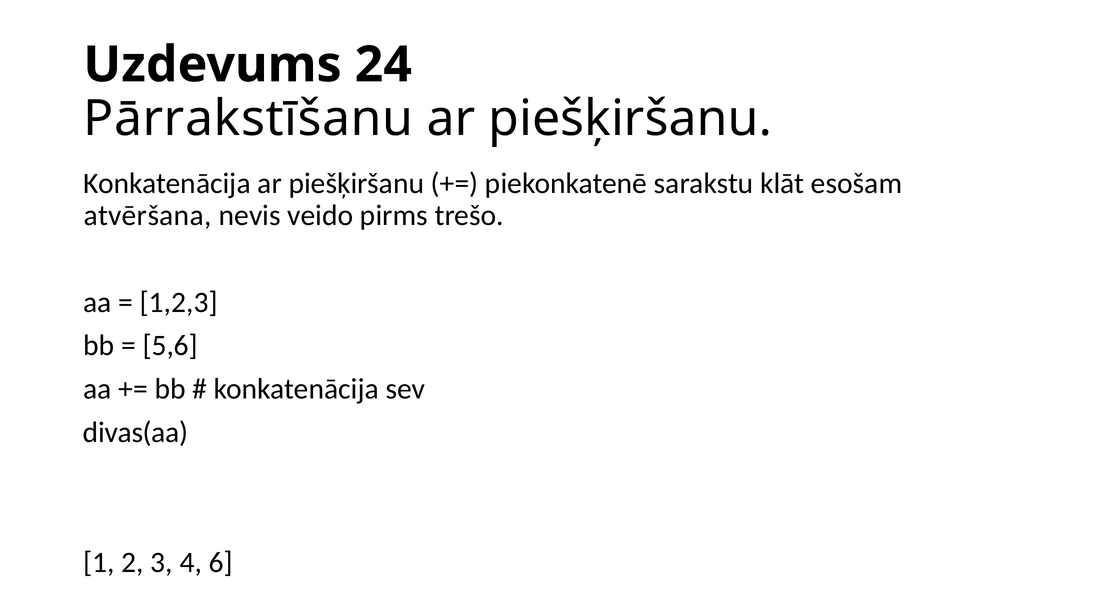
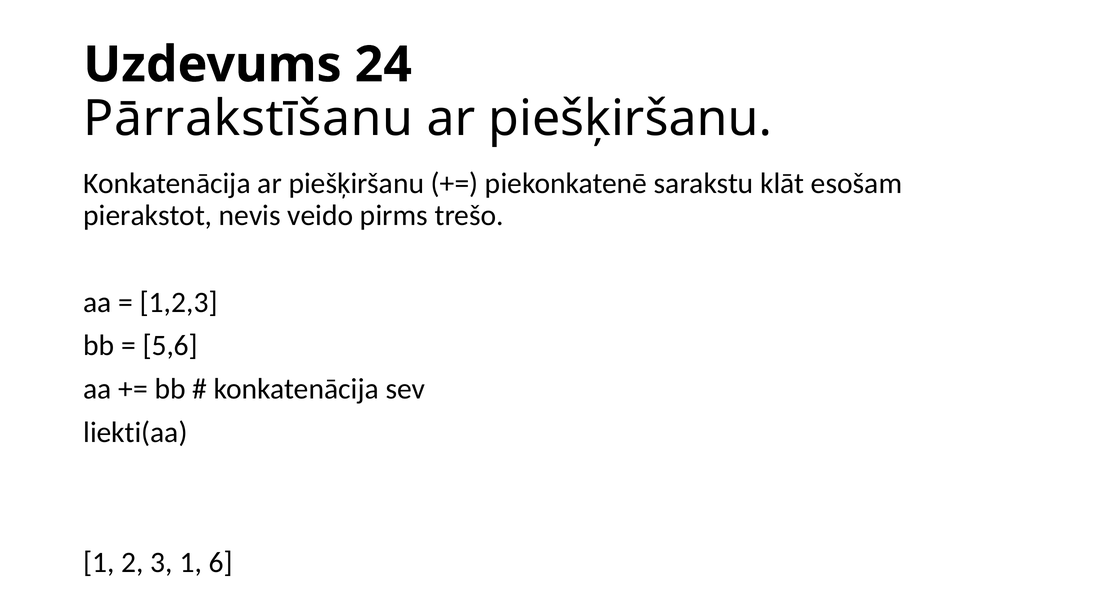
atvēršana: atvēršana -> pierakstot
divas(aa: divas(aa -> liekti(aa
3 4: 4 -> 1
